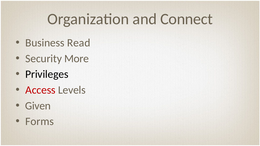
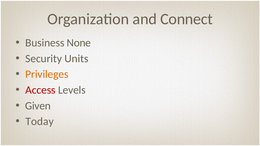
Read: Read -> None
More: More -> Units
Privileges colour: black -> orange
Forms: Forms -> Today
